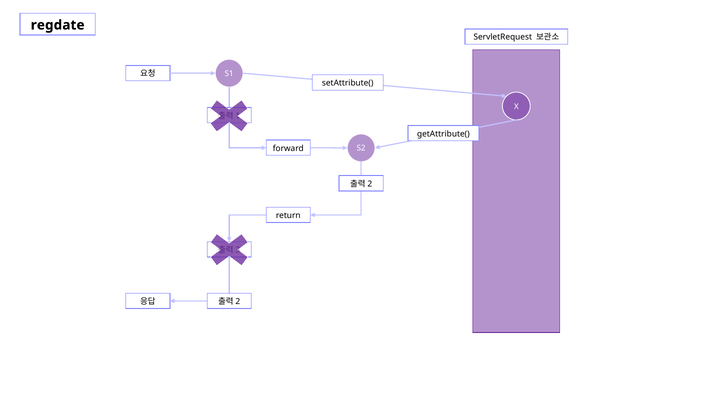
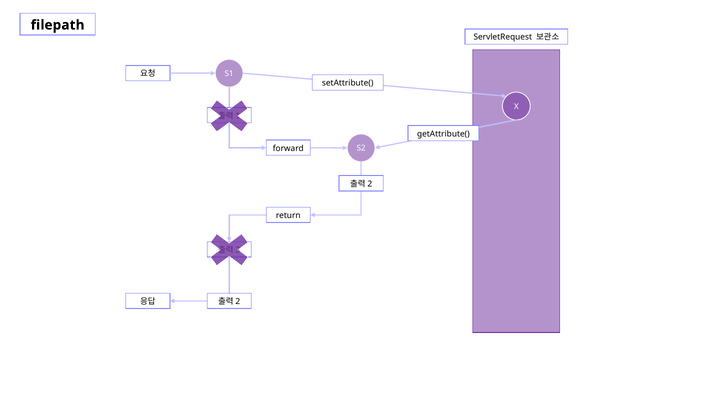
regdate: regdate -> filepath
